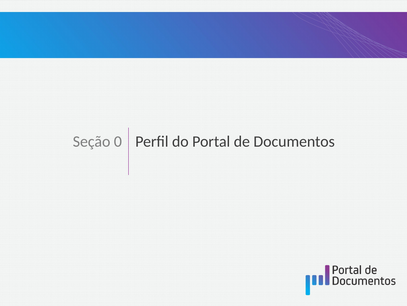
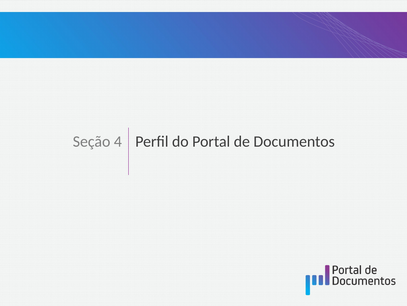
0: 0 -> 4
